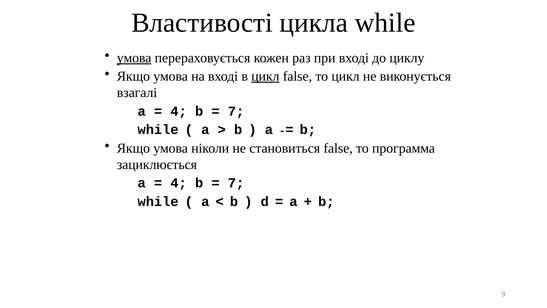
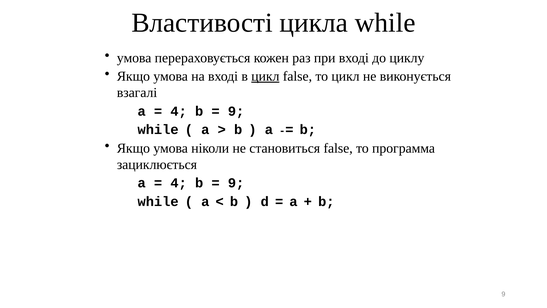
умова at (134, 58) underline: present -> none
7 at (236, 111): 7 -> 9
7 at (236, 183): 7 -> 9
